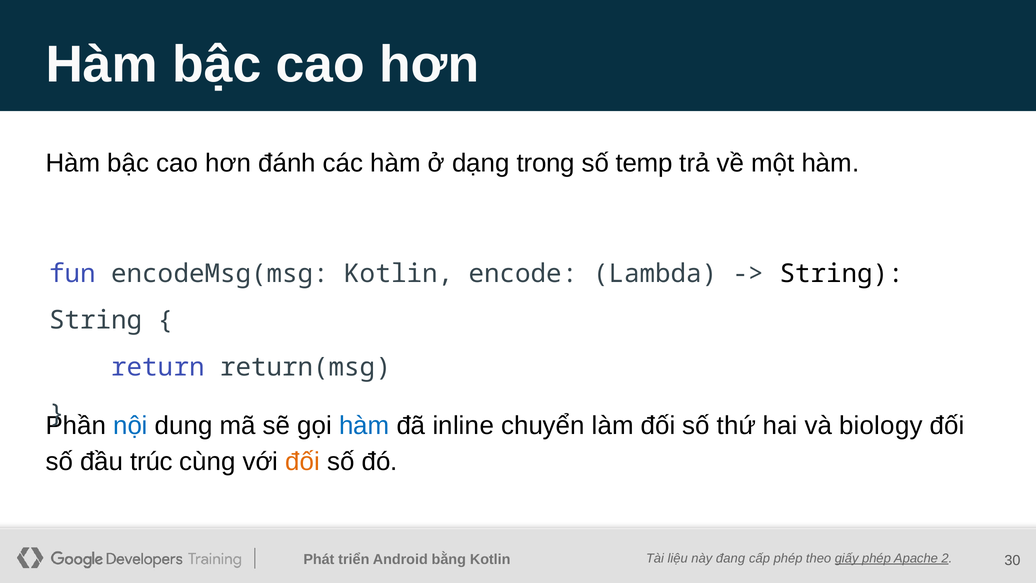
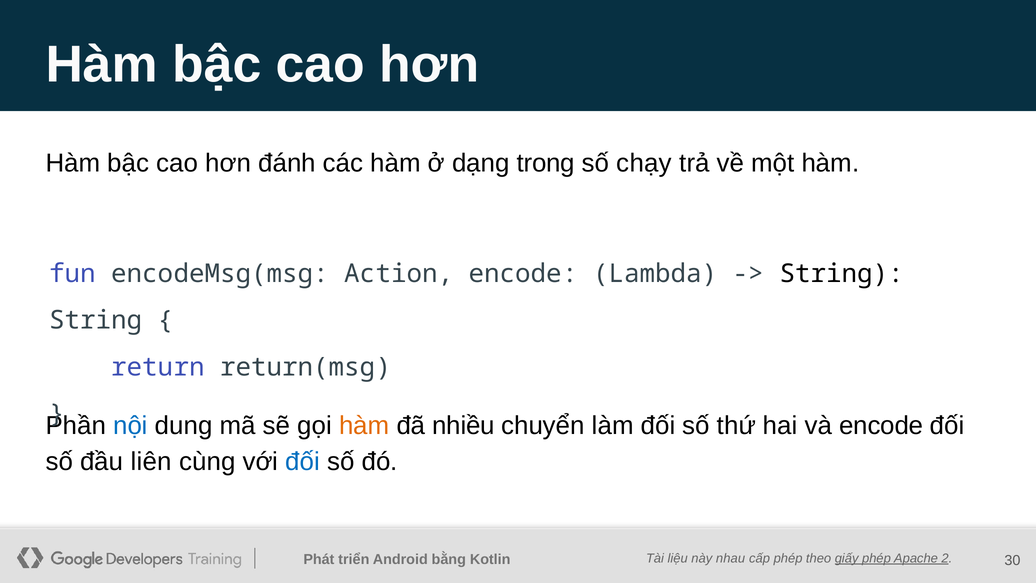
temp: temp -> chạy
encodeMsg(msg Kotlin: Kotlin -> Action
hàm at (364, 426) colour: blue -> orange
inline: inline -> nhiều
và biology: biology -> encode
trúc: trúc -> liên
đối at (303, 461) colour: orange -> blue
đang: đang -> nhau
